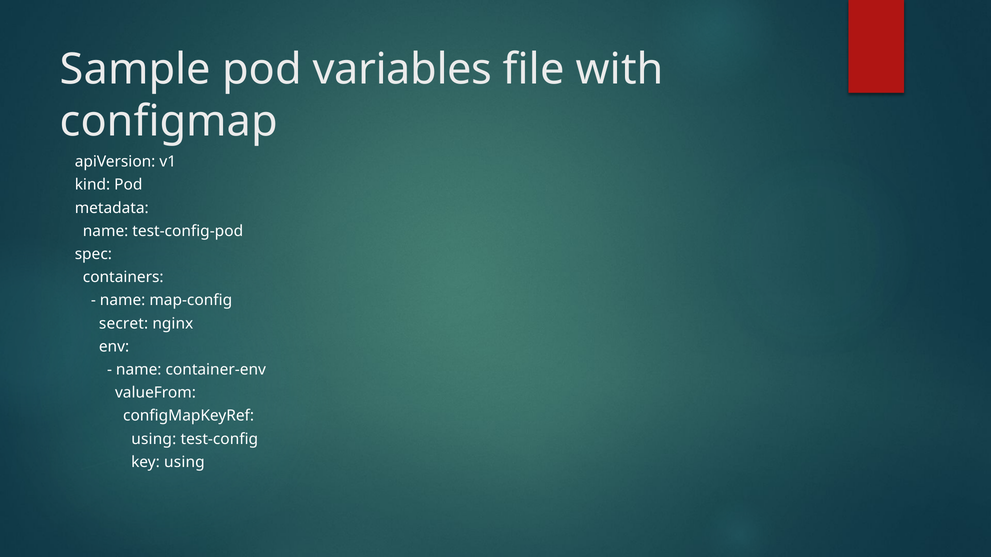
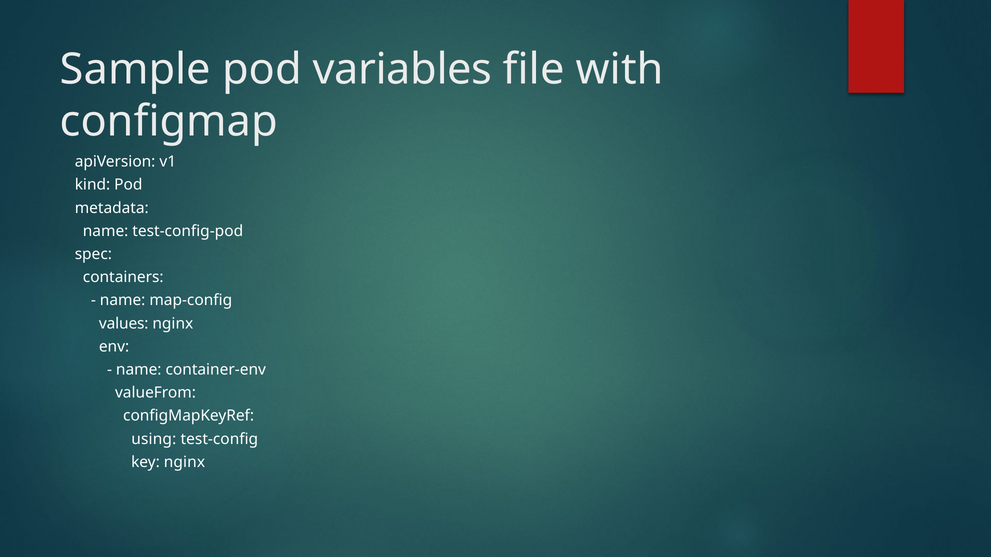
secret: secret -> values
key using: using -> nginx
